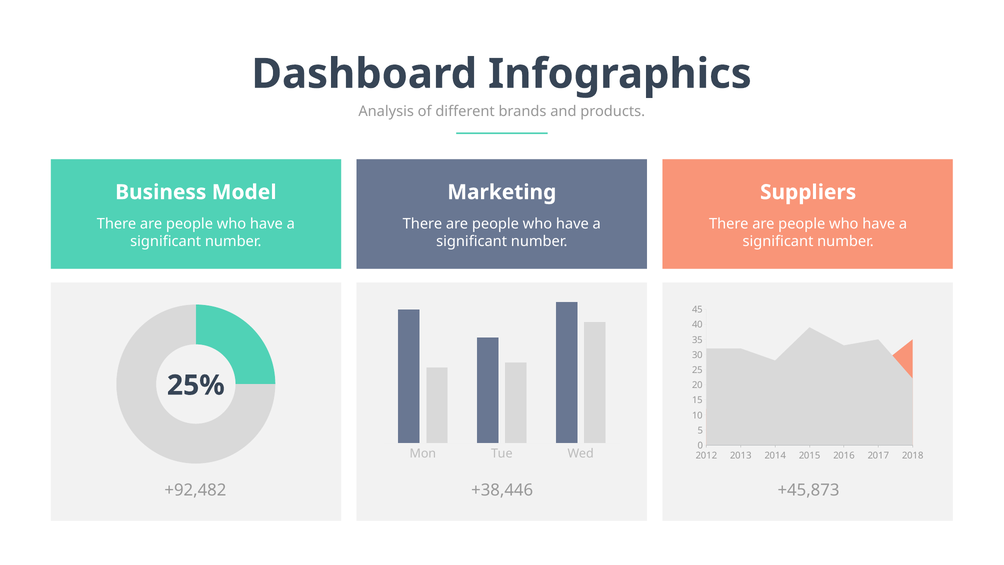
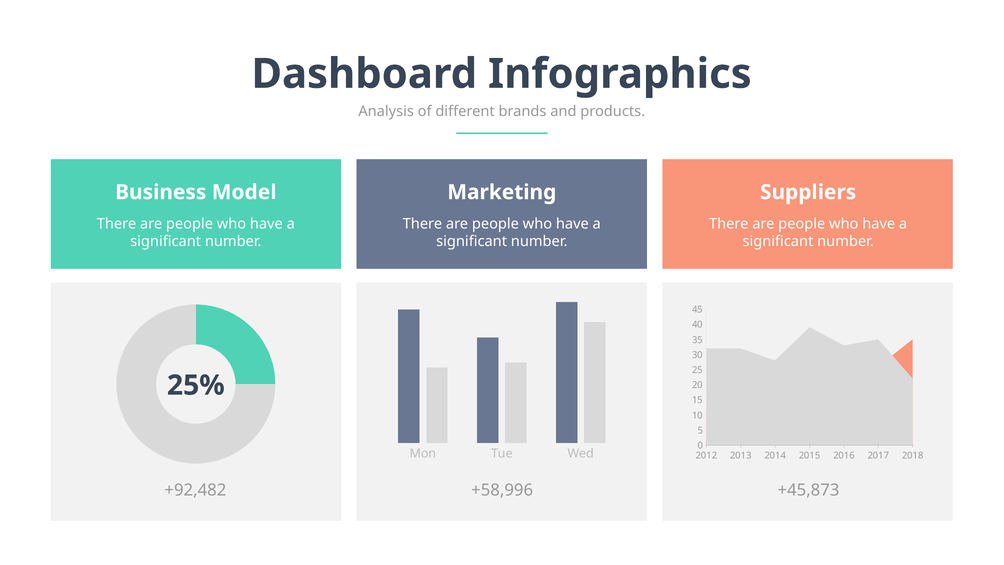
+38,446: +38,446 -> +58,996
